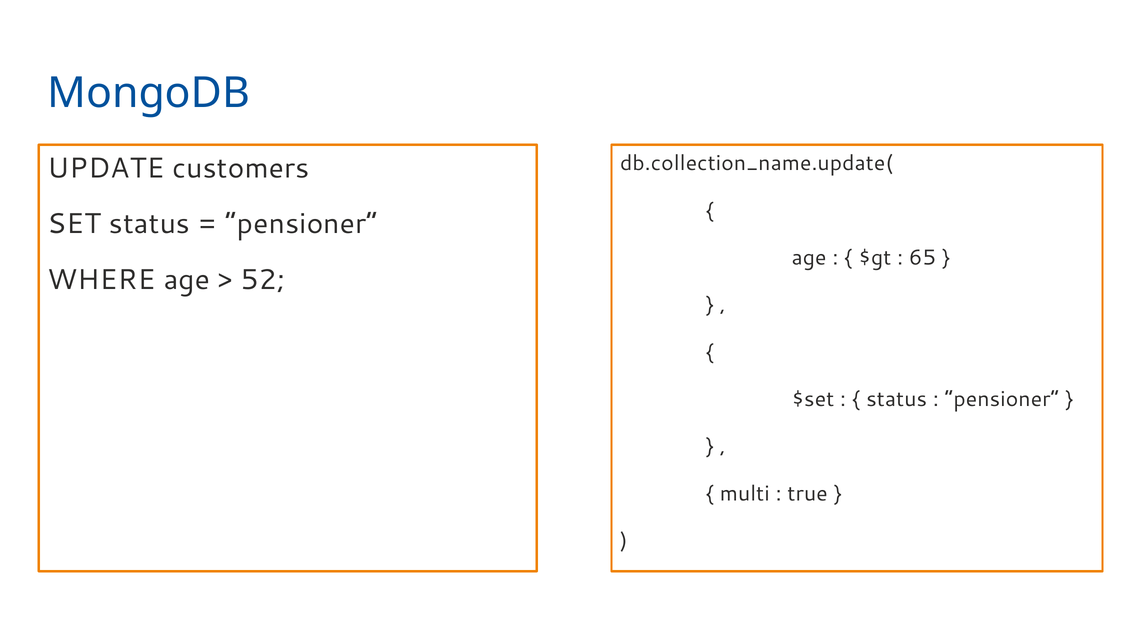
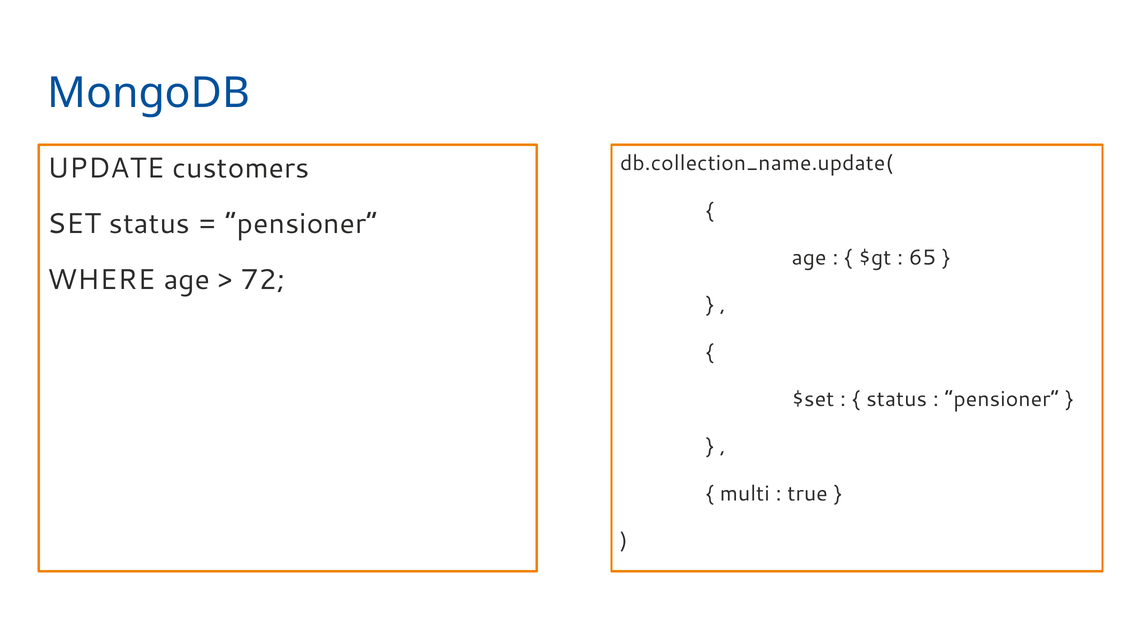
52: 52 -> 72
